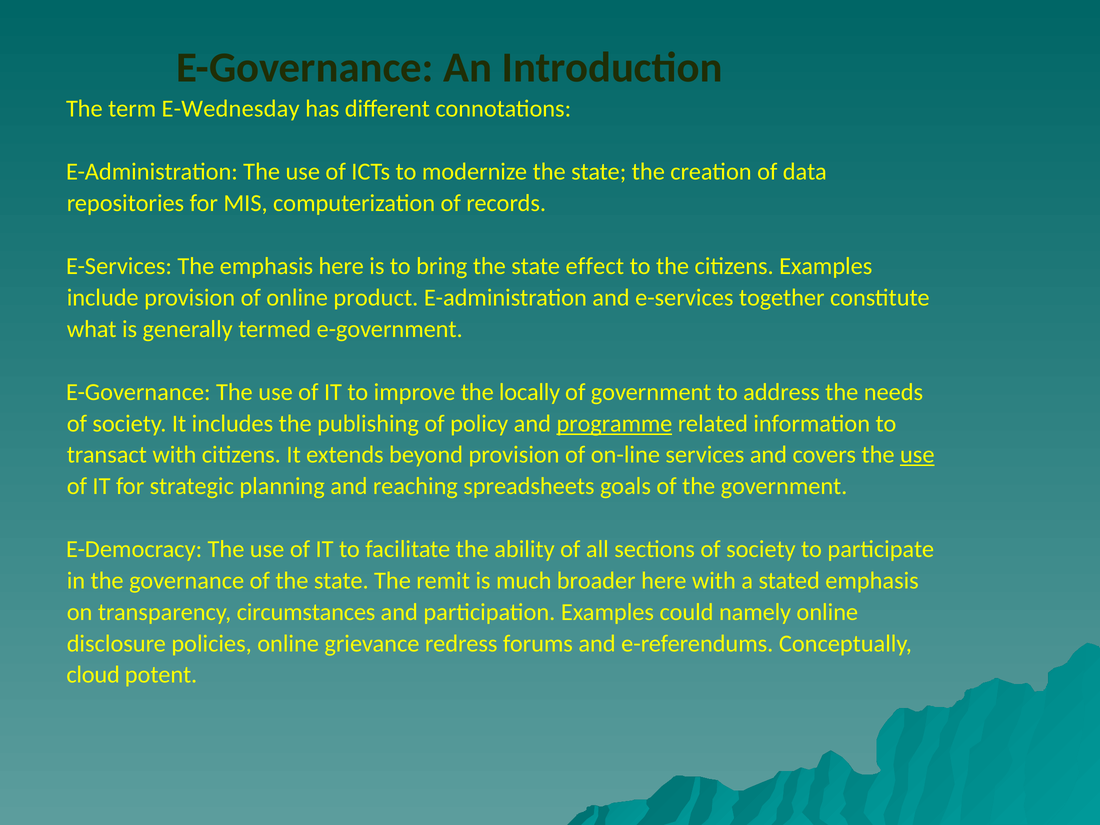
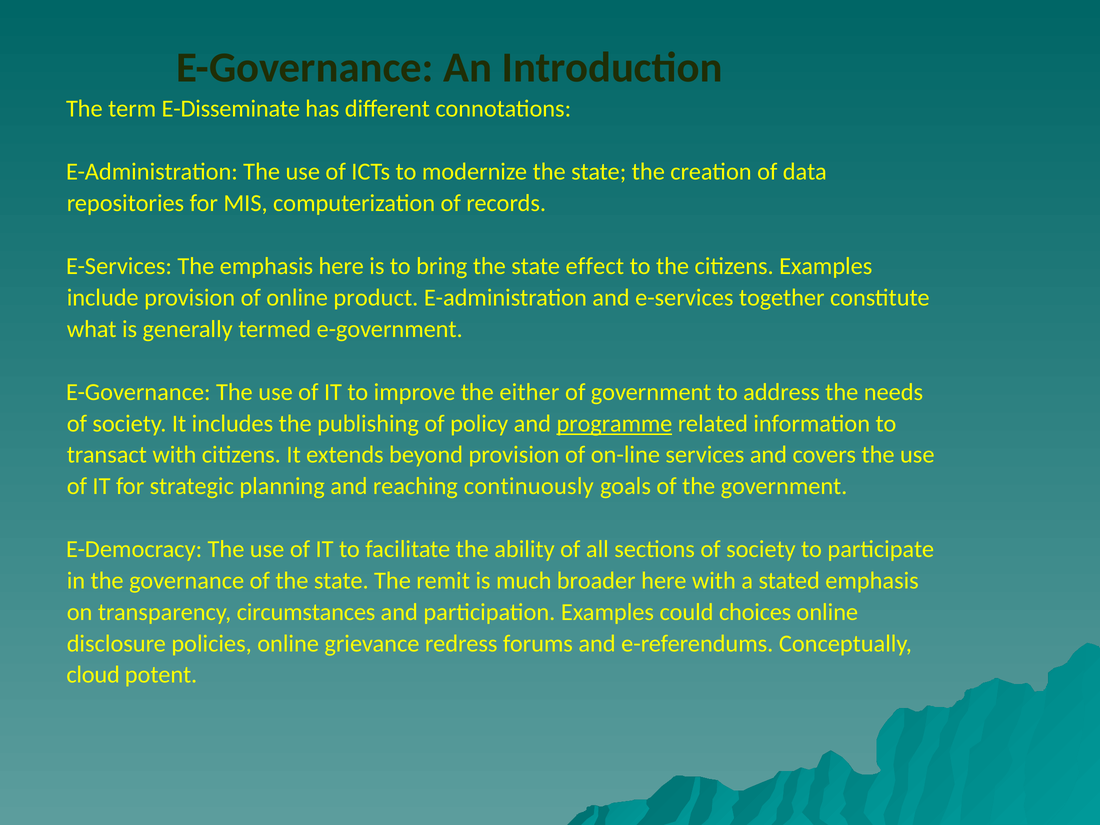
E-Wednesday: E-Wednesday -> E-Disseminate
locally: locally -> either
use at (917, 455) underline: present -> none
spreadsheets: spreadsheets -> continuously
namely: namely -> choices
